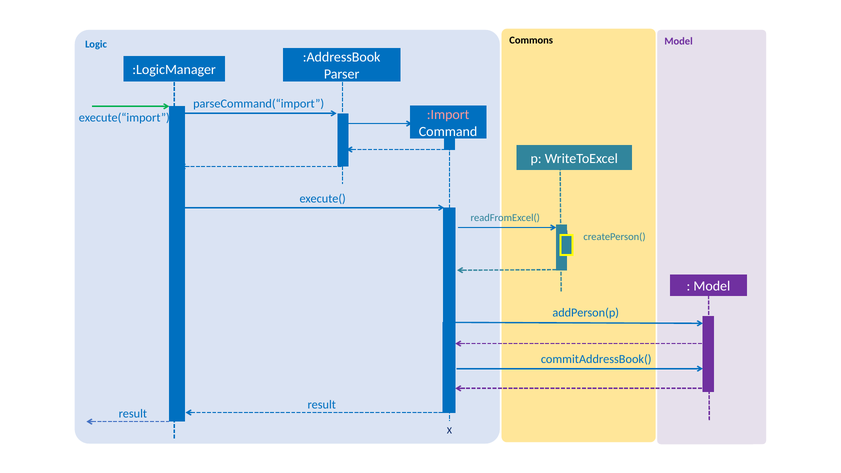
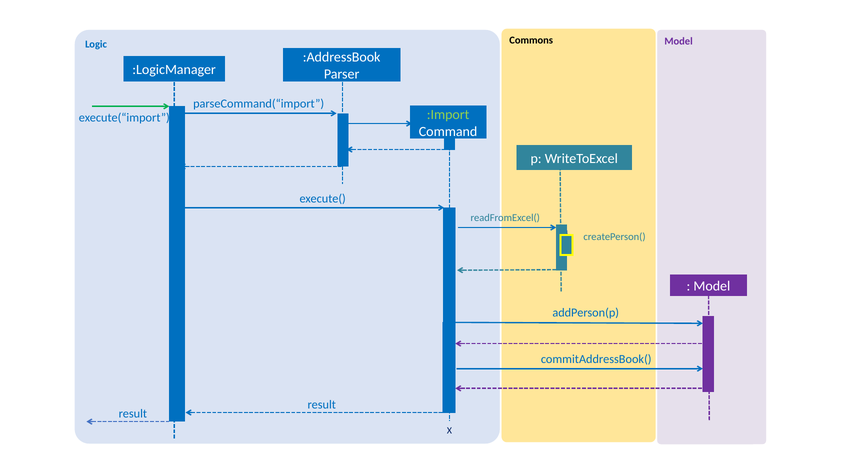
:Import colour: pink -> light green
